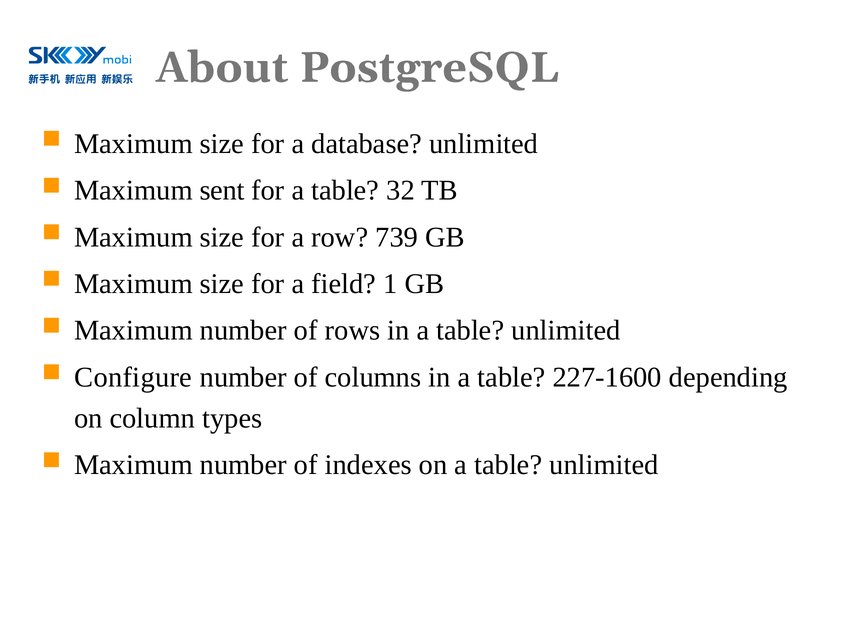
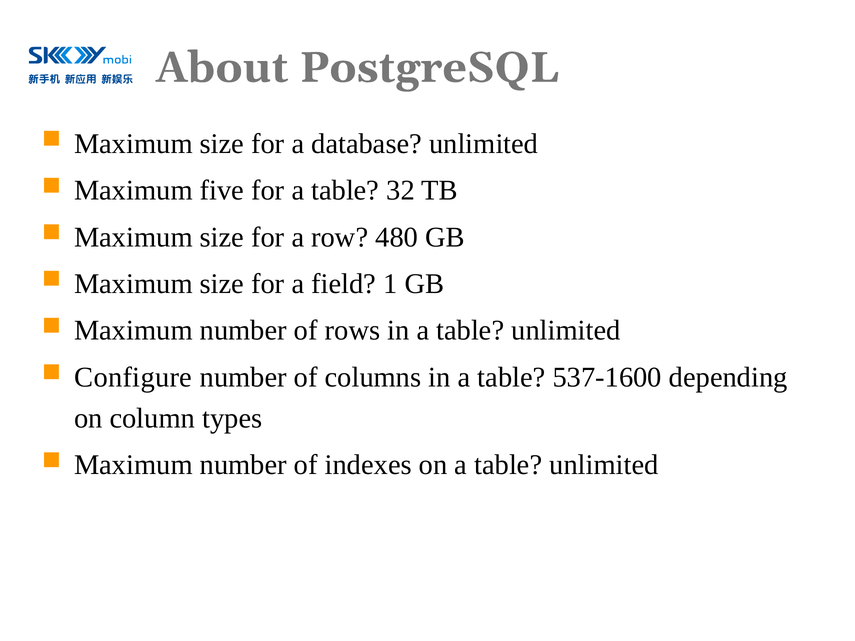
sent: sent -> five
739: 739 -> 480
227-1600: 227-1600 -> 537-1600
